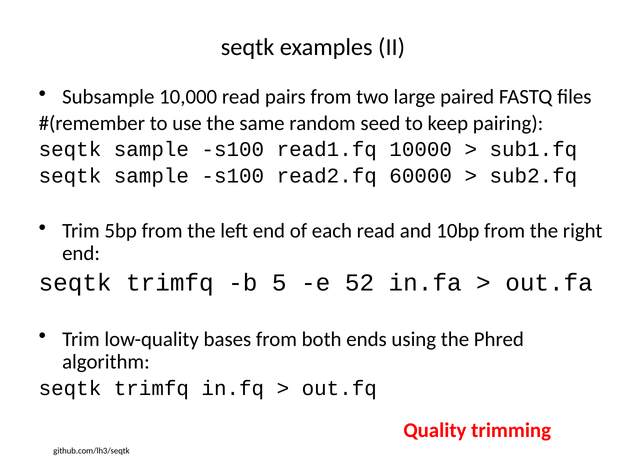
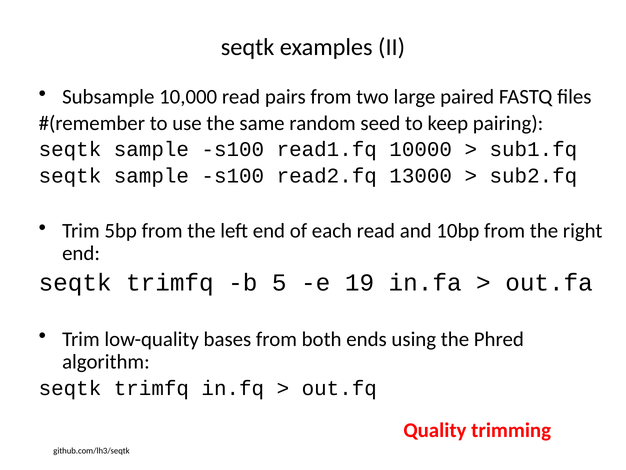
60000: 60000 -> 13000
52: 52 -> 19
